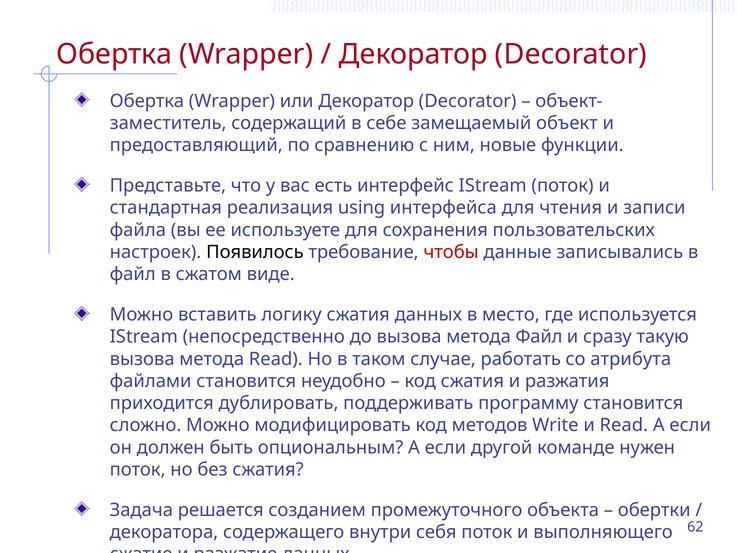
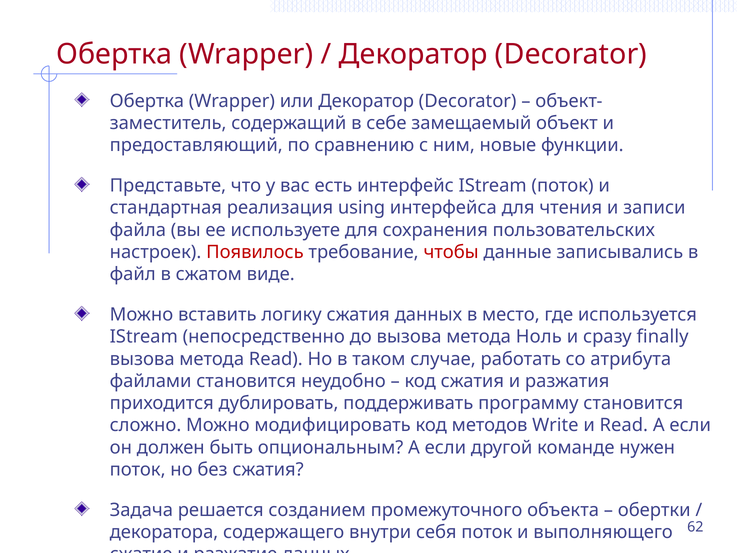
Появилось colour: black -> red
метода Файл: Файл -> Ноль
такую: такую -> finally
